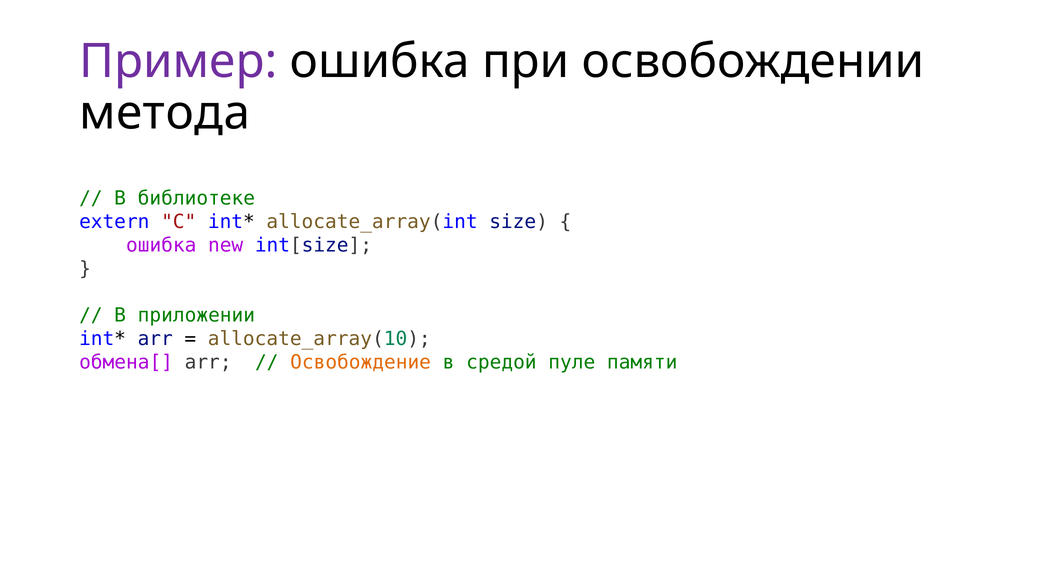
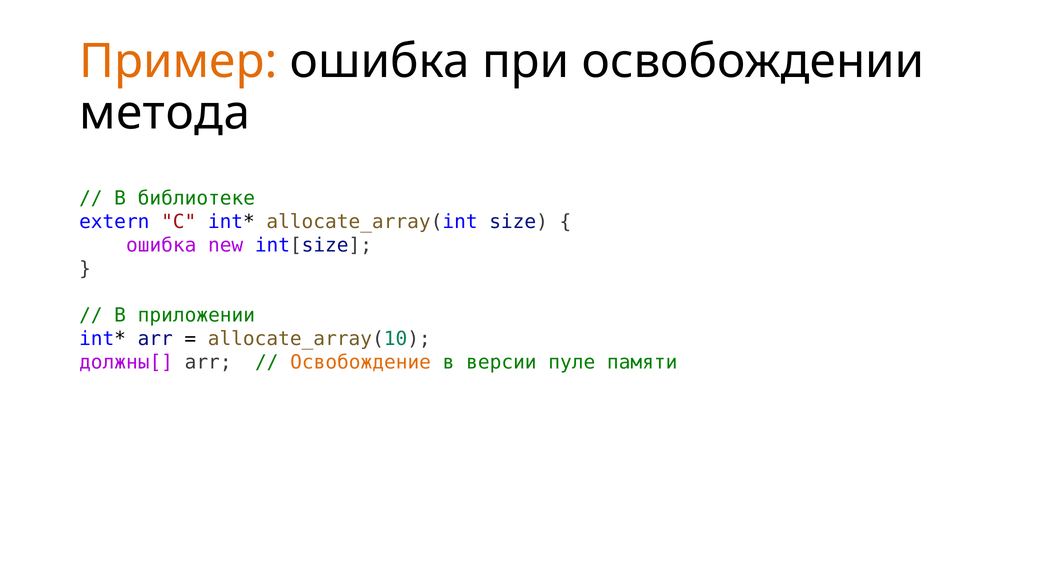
Пример colour: purple -> orange
обмена[: обмена[ -> должны[
средой: средой -> версии
